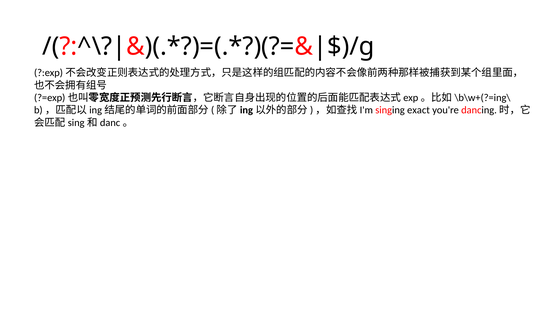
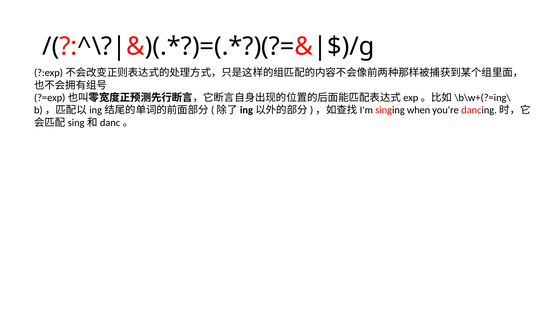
exact: exact -> when
